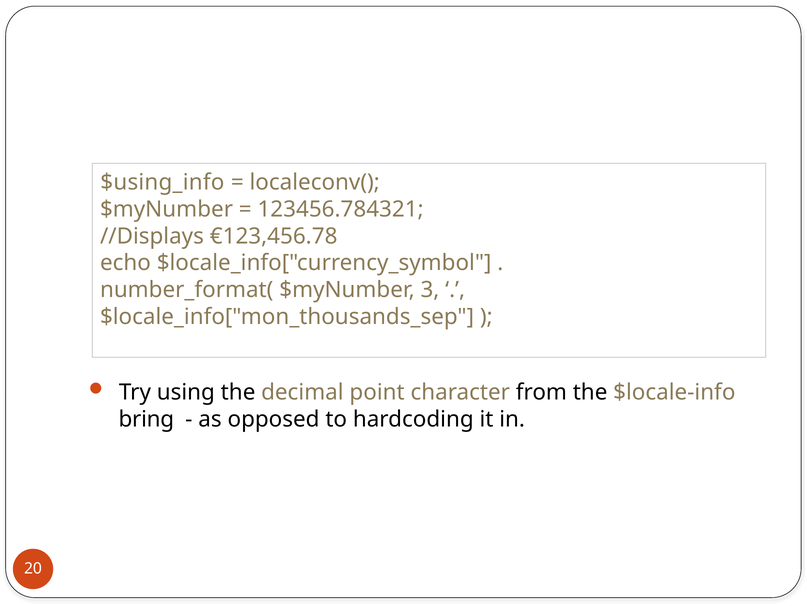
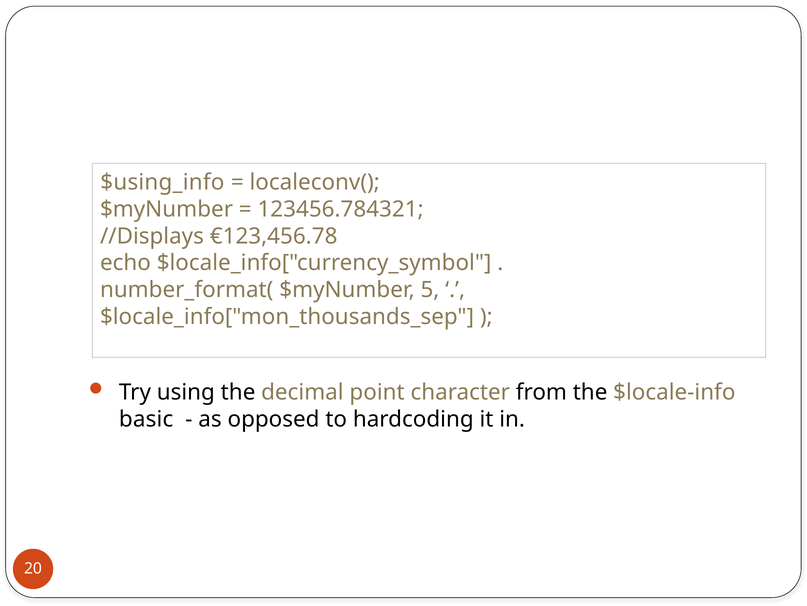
3: 3 -> 5
bring: bring -> basic
